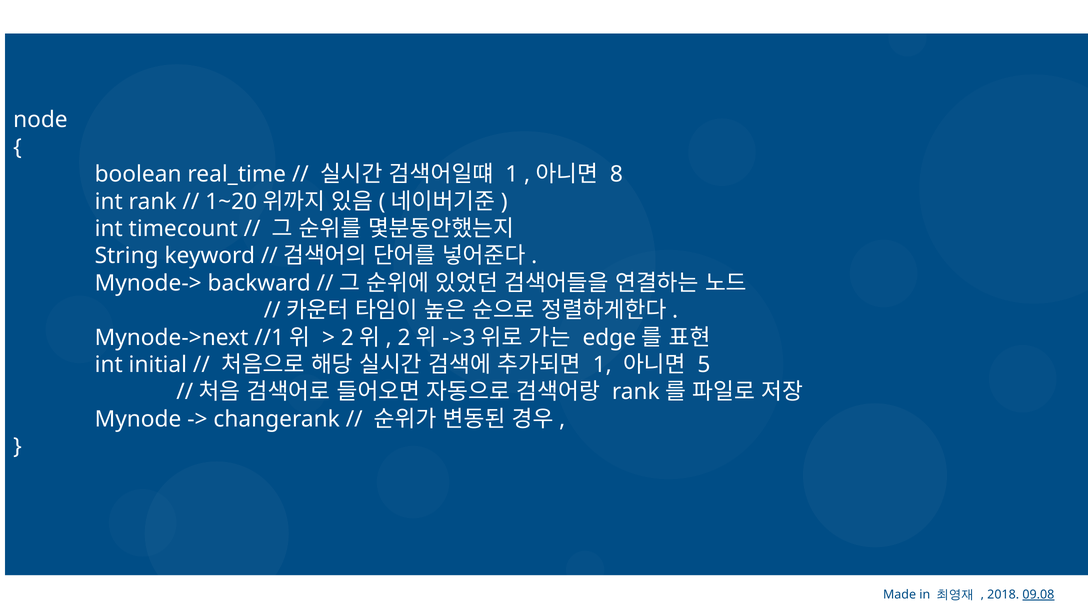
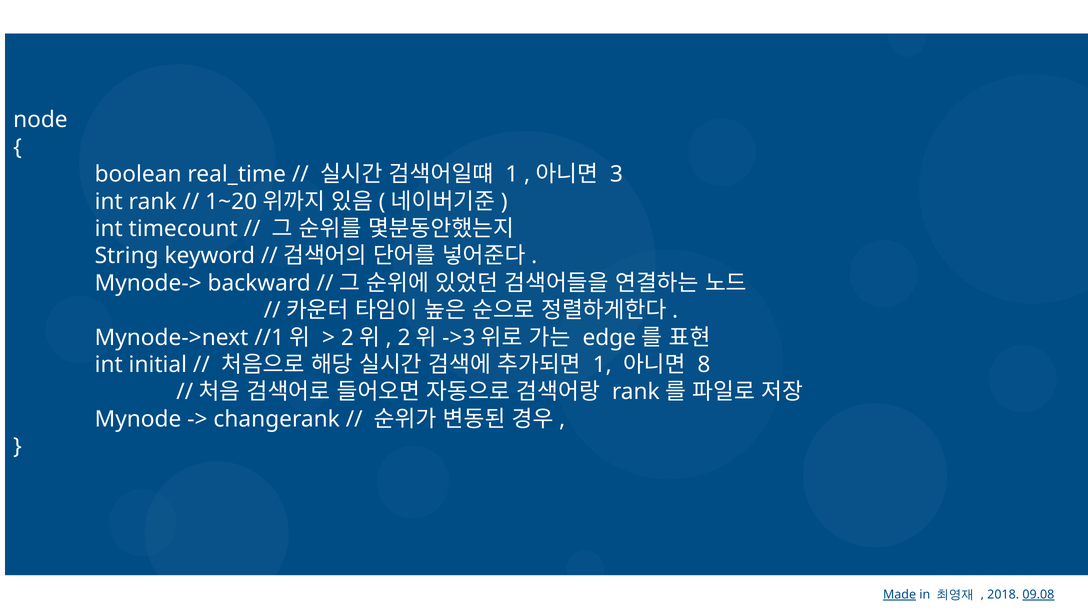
8: 8 -> 3
5: 5 -> 8
Made underline: none -> present
